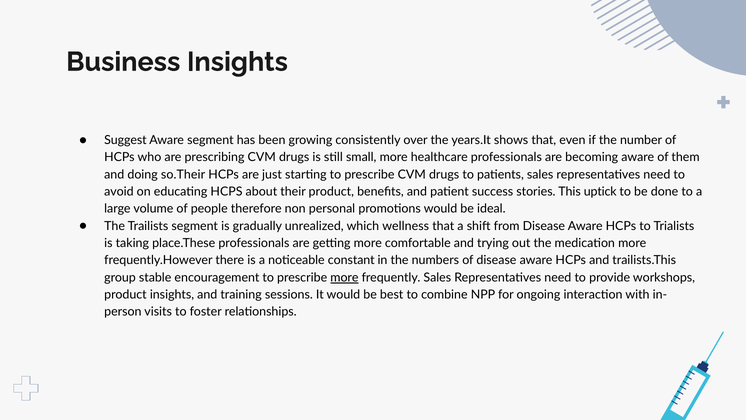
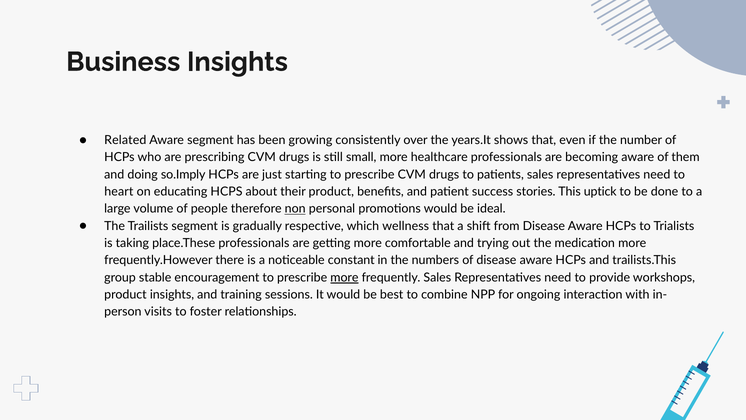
Suggest: Suggest -> Related
so.Their: so.Their -> so.Imply
avoid: avoid -> heart
non underline: none -> present
unrealized: unrealized -> respective
